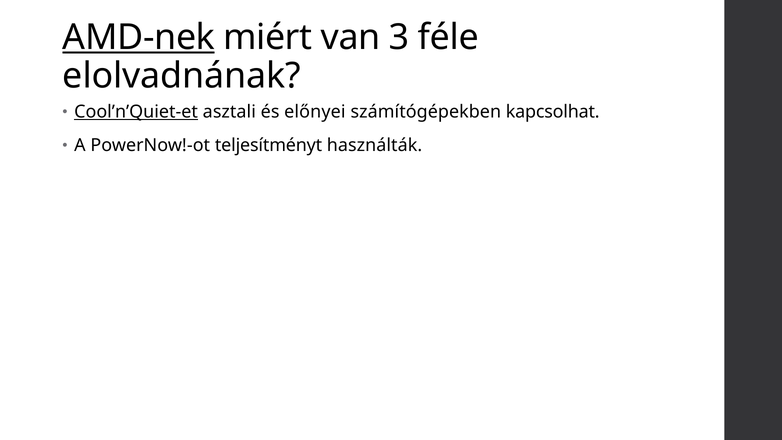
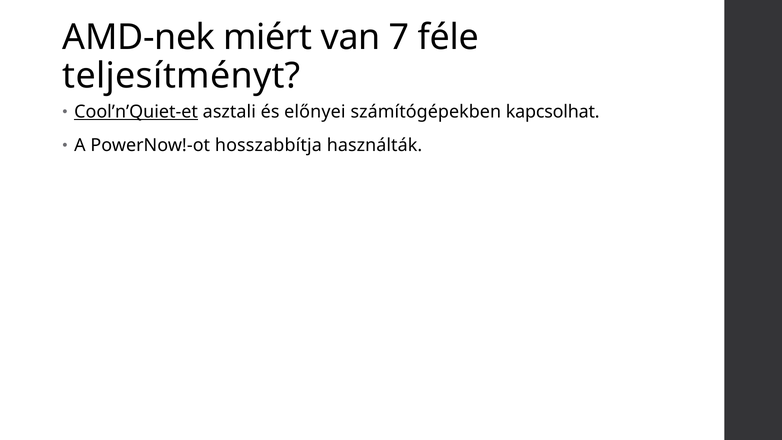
AMD-nek underline: present -> none
3: 3 -> 7
elolvadnának: elolvadnának -> teljesítményt
teljesítményt: teljesítményt -> hosszabbítja
